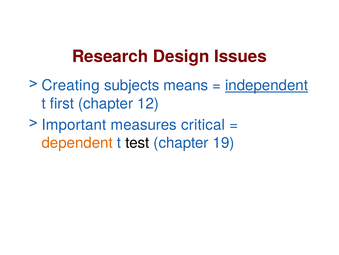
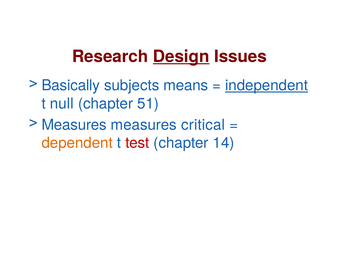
Design underline: none -> present
Creating: Creating -> Basically
first: first -> null
12: 12 -> 51
Important at (74, 124): Important -> Measures
test colour: black -> red
19: 19 -> 14
